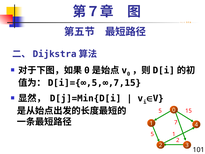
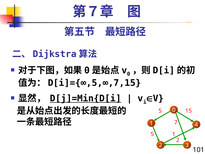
D[j]=Min{D[i underline: none -> present
